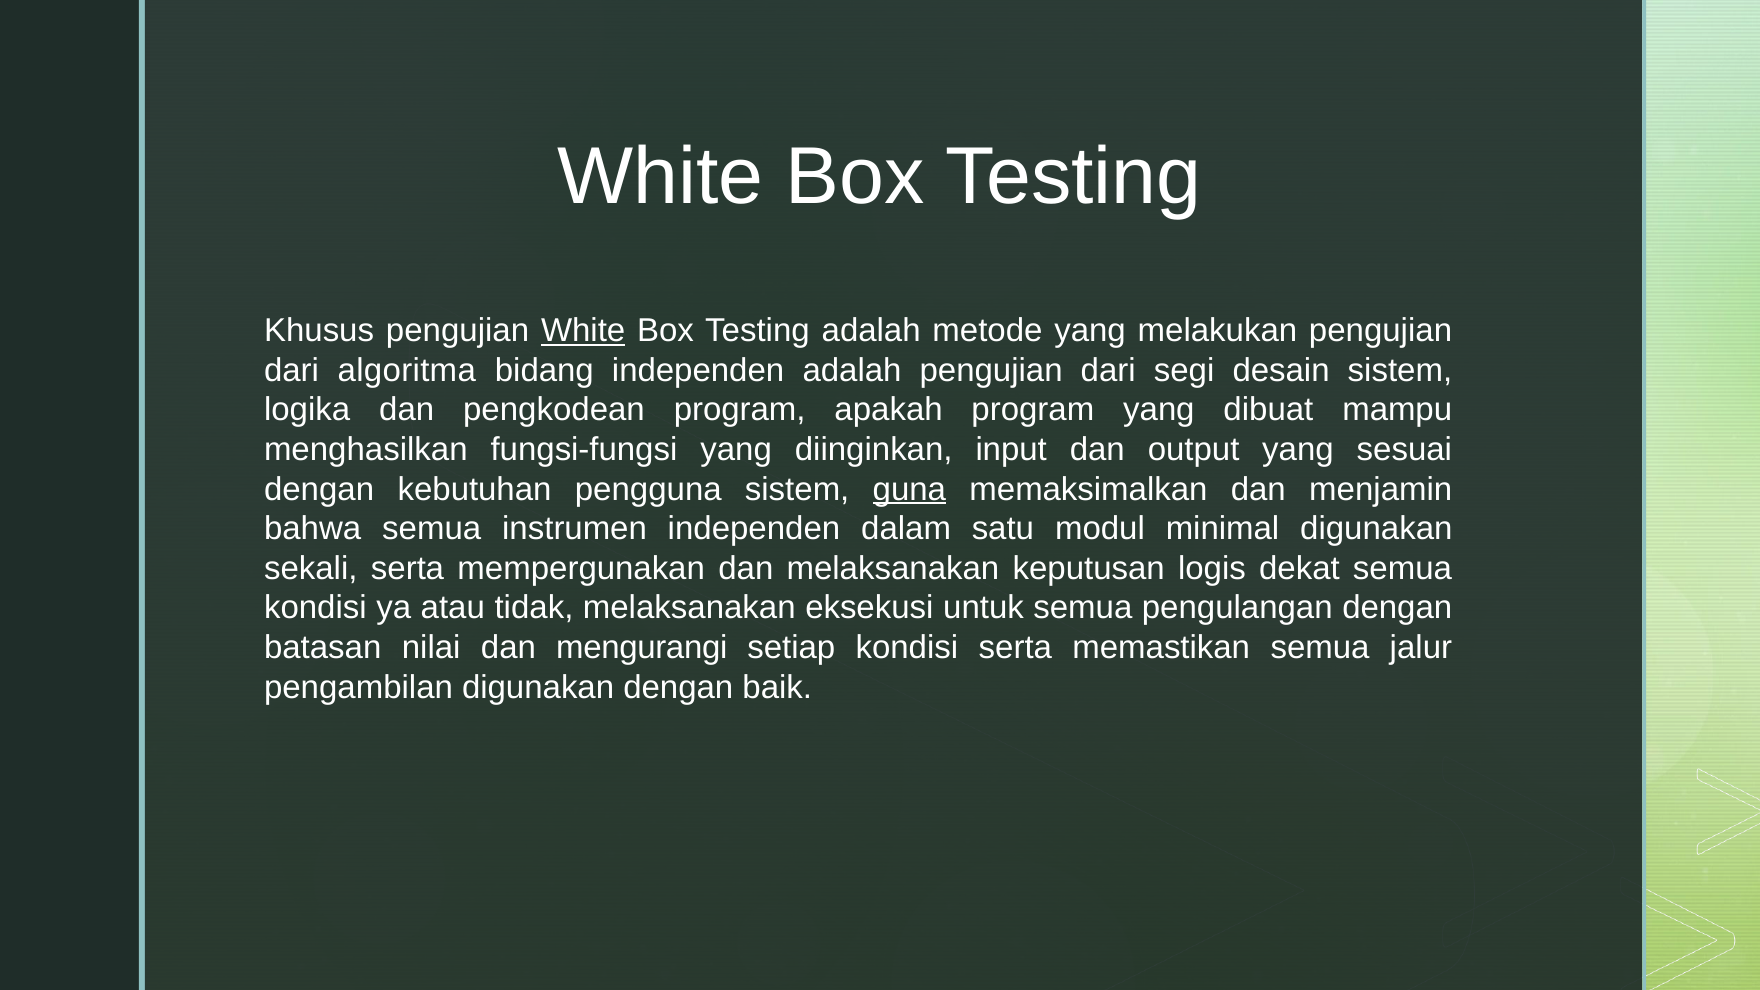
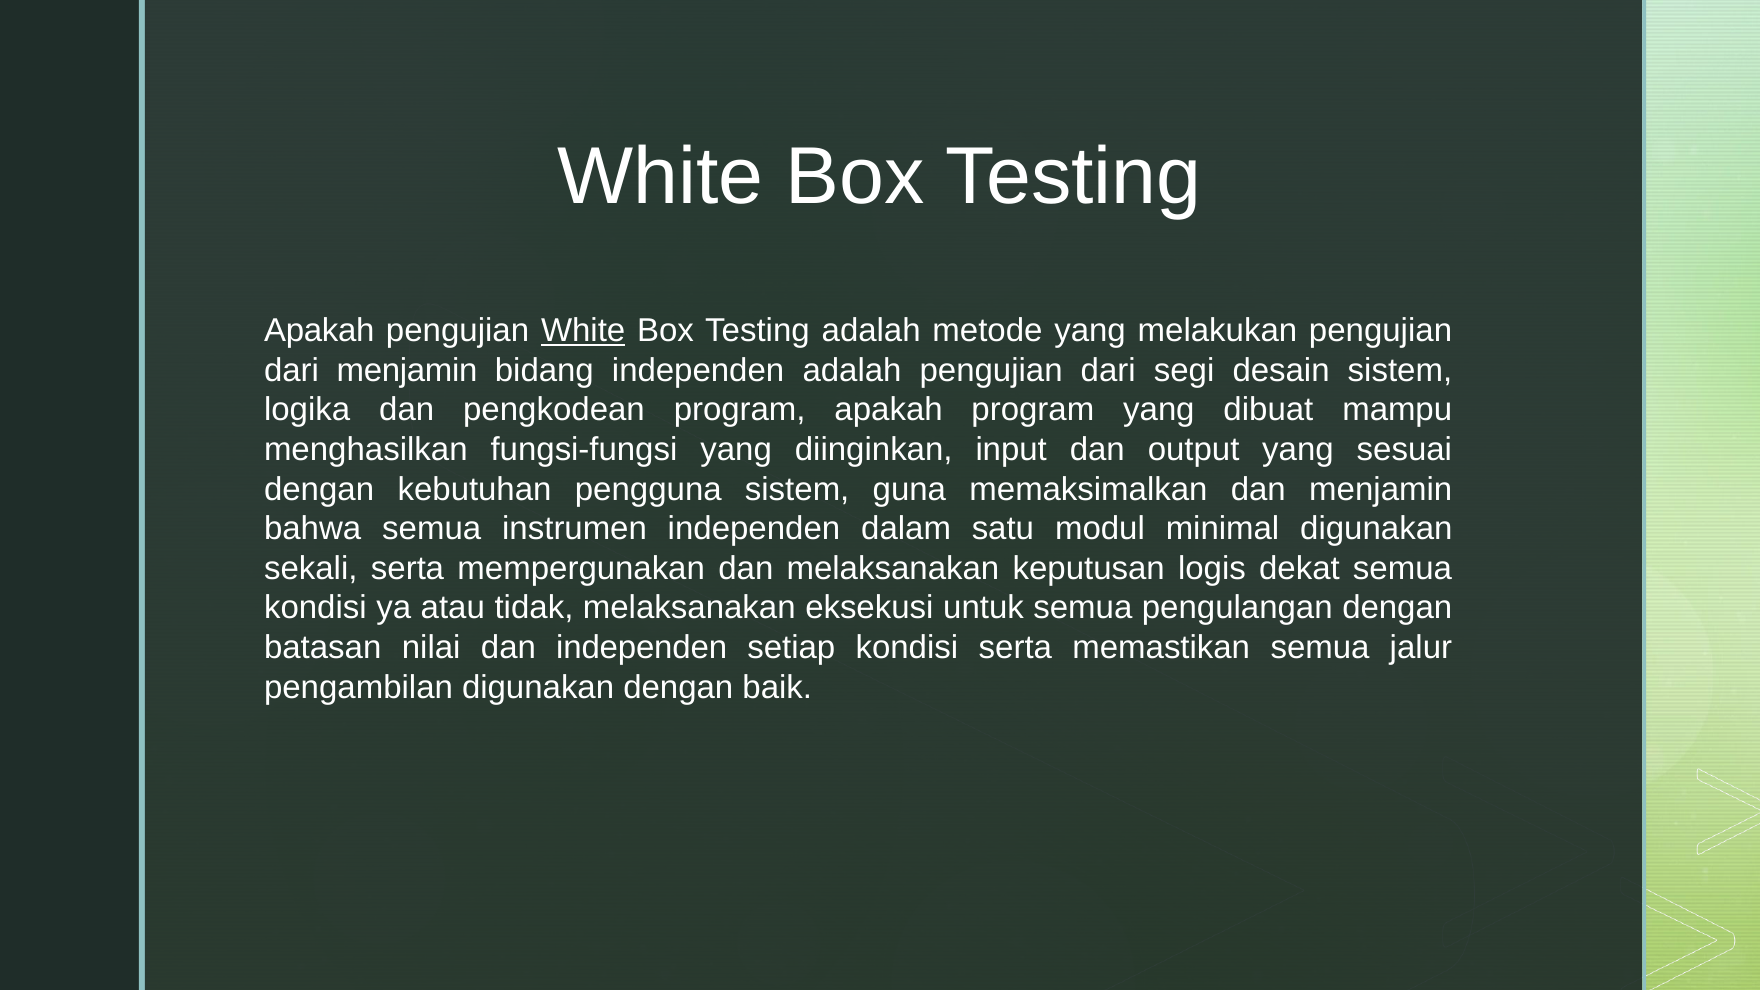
Khusus at (319, 331): Khusus -> Apakah
dari algoritma: algoritma -> menjamin
guna underline: present -> none
dan mengurangi: mengurangi -> independen
